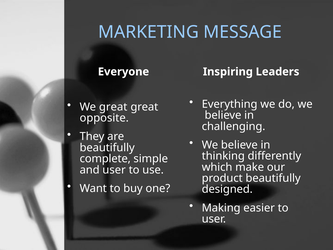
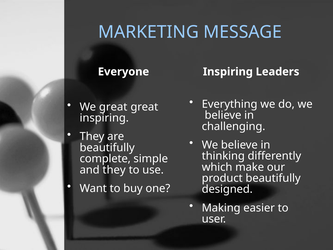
opposite at (104, 118): opposite -> inspiring
and user: user -> they
